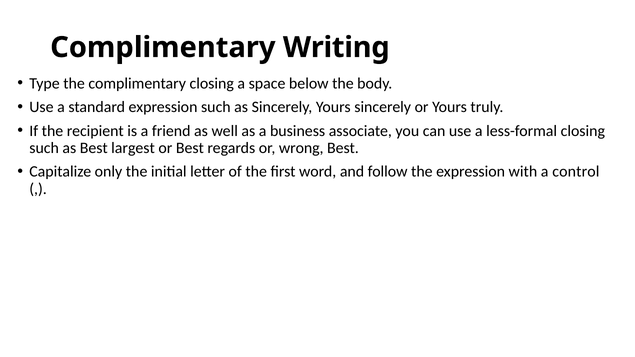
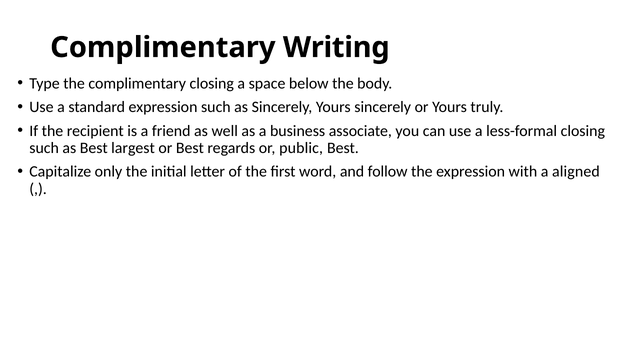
wrong: wrong -> public
control: control -> aligned
